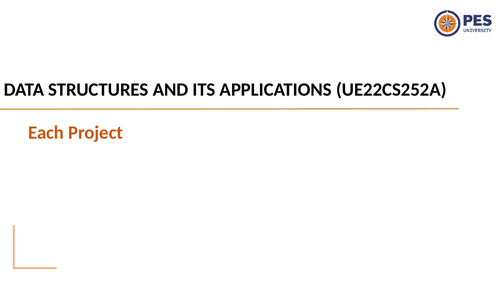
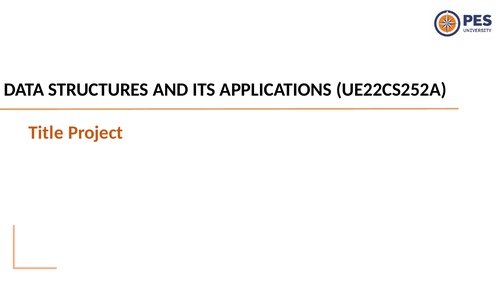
Each: Each -> Title
